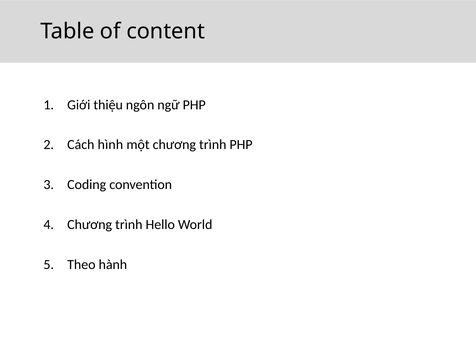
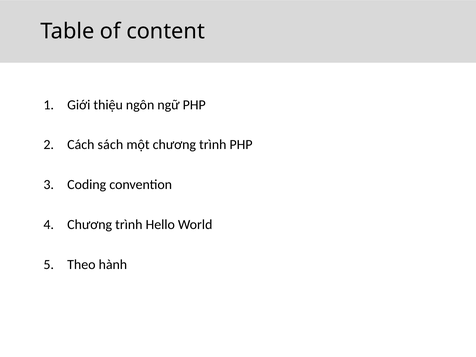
hình: hình -> sách
